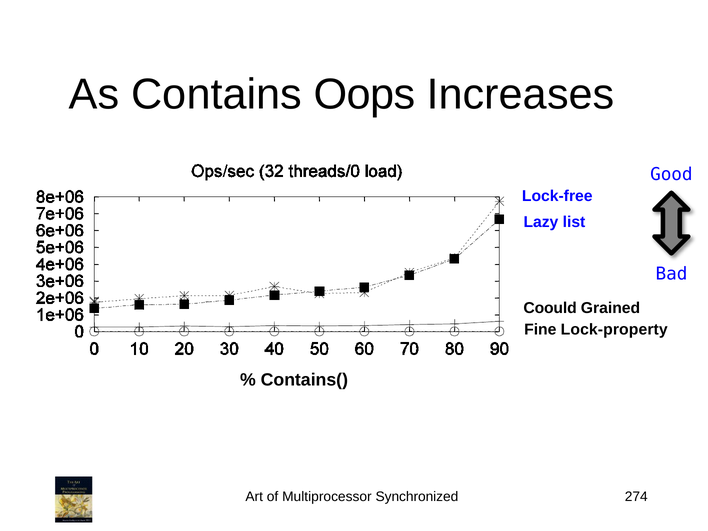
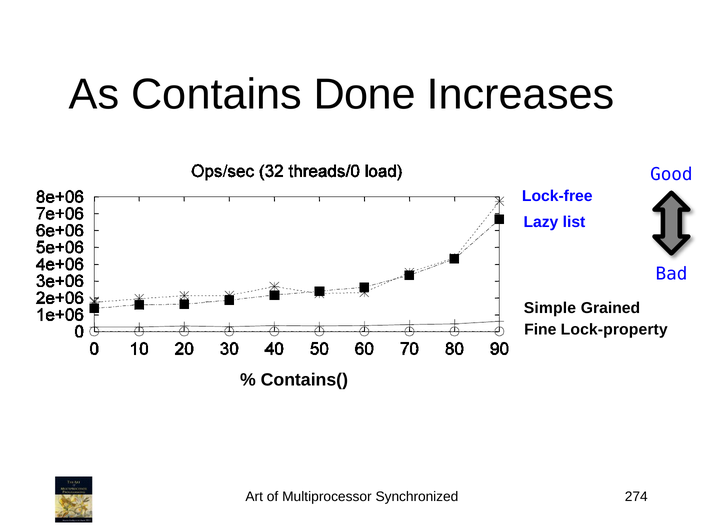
Oops: Oops -> Done
Coould: Coould -> Simple
